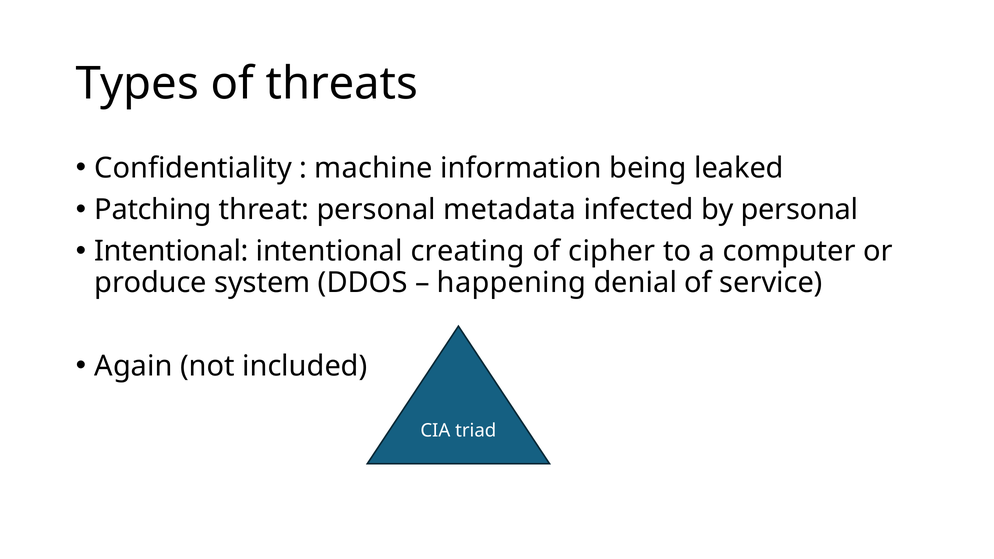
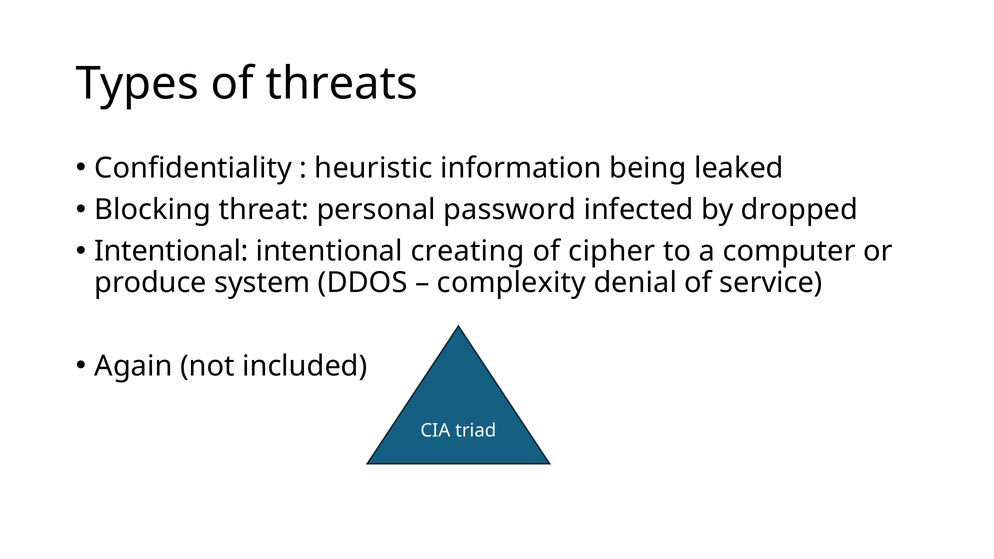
machine: machine -> heuristic
Patching: Patching -> Blocking
metadata: metadata -> password
by personal: personal -> dropped
happening: happening -> complexity
